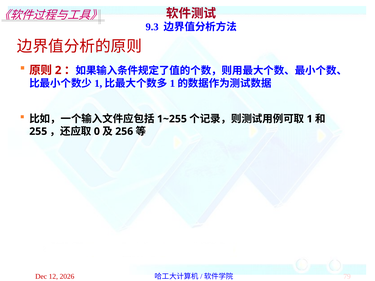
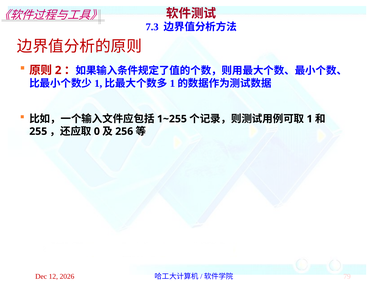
9.3: 9.3 -> 7.3
